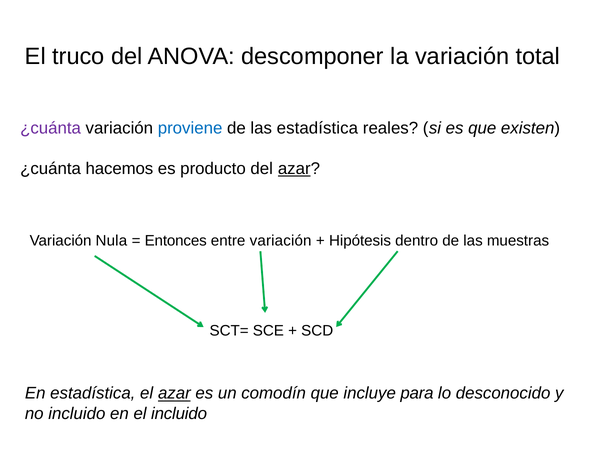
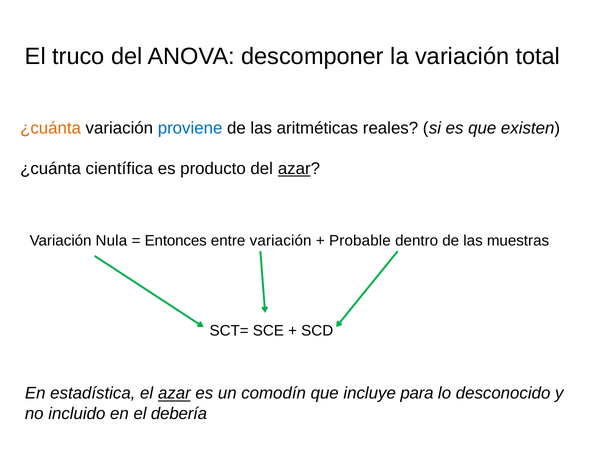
¿cuánta at (51, 128) colour: purple -> orange
las estadística: estadística -> aritméticas
hacemos: hacemos -> científica
Hipótesis: Hipótesis -> Probable
el incluido: incluido -> debería
